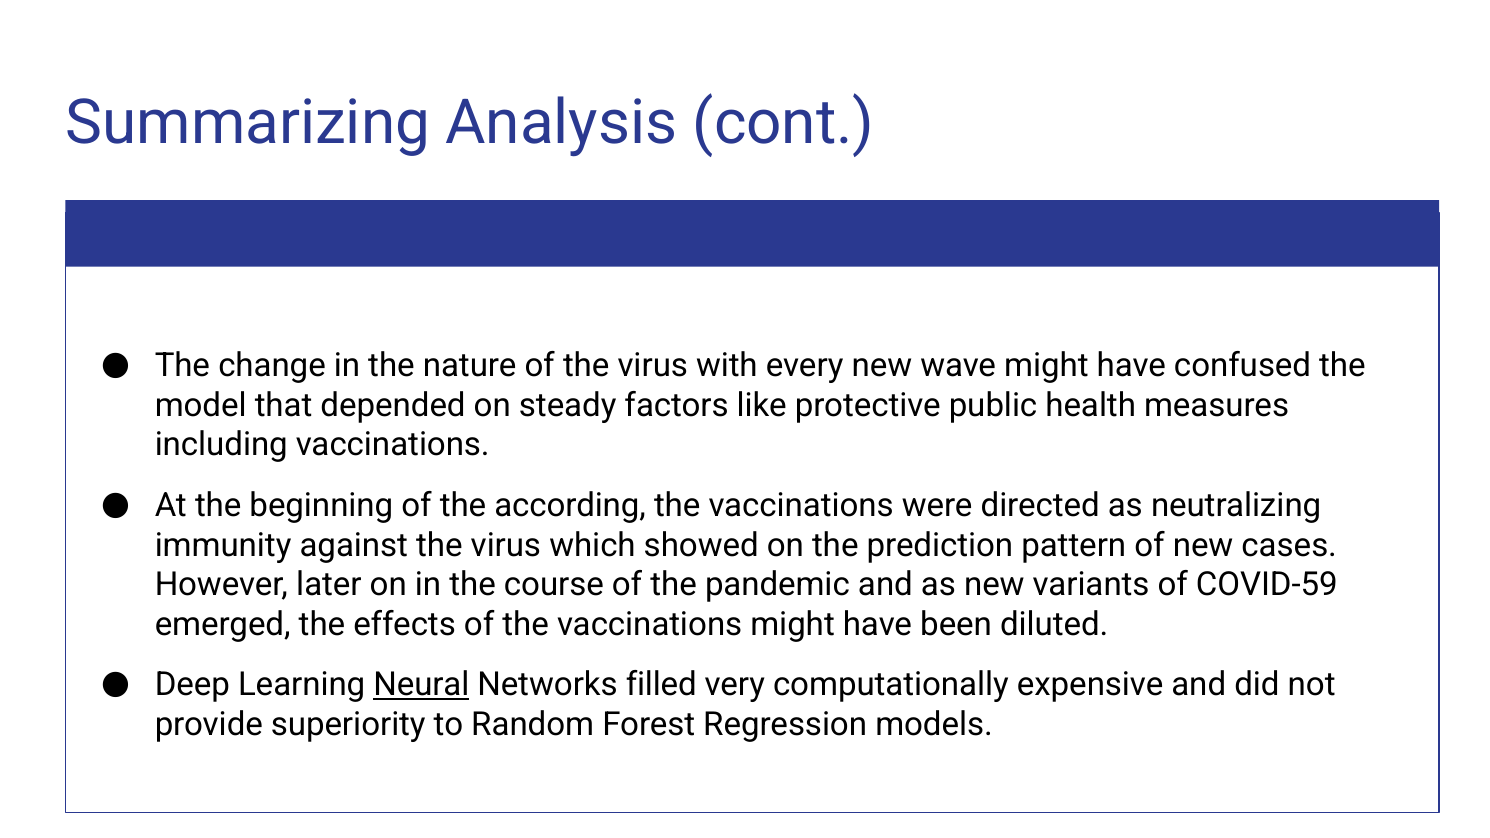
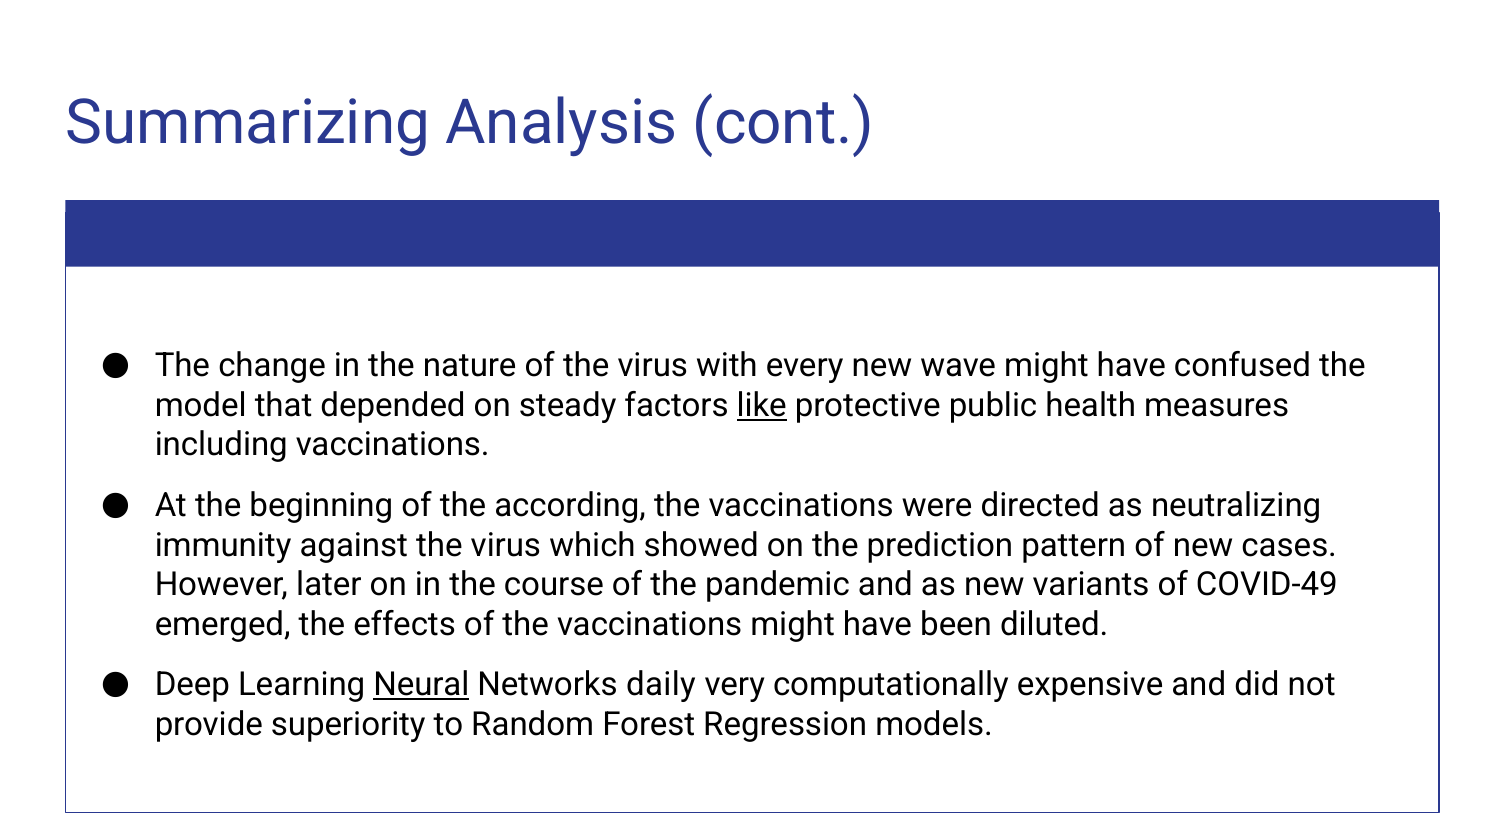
like underline: none -> present
COVID-59: COVID-59 -> COVID-49
filled: filled -> daily
